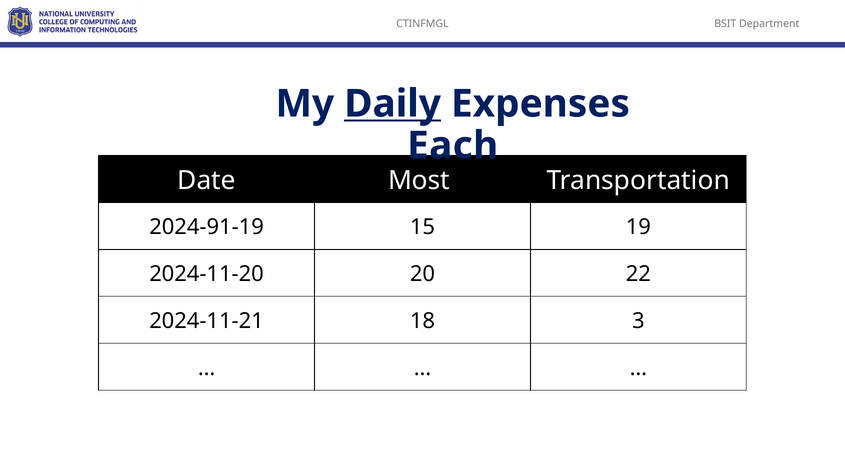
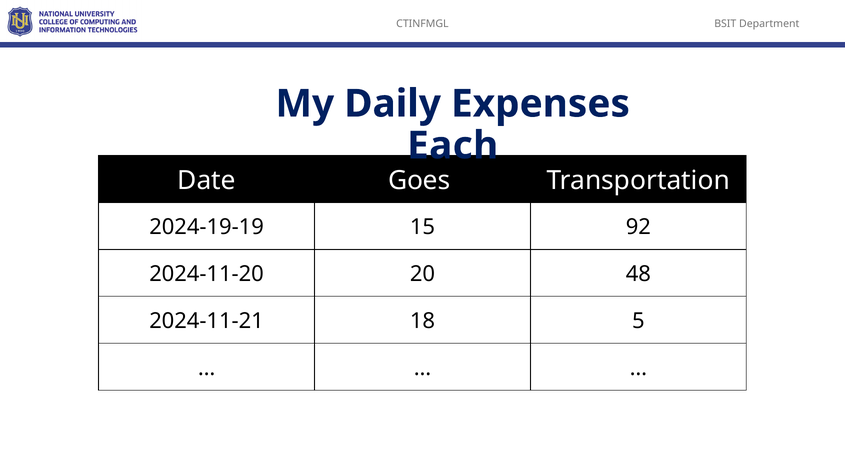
Daily underline: present -> none
Most: Most -> Goes
2024-91-19: 2024-91-19 -> 2024-19-19
19: 19 -> 92
22: 22 -> 48
3: 3 -> 5
